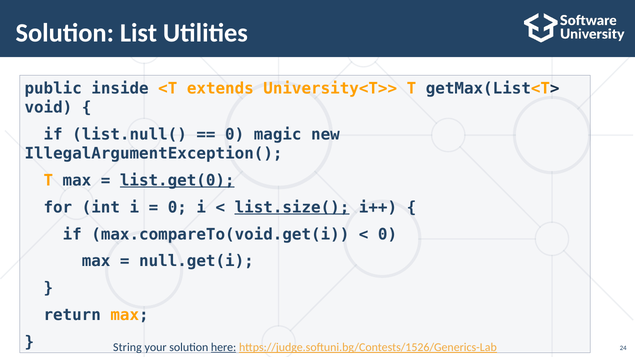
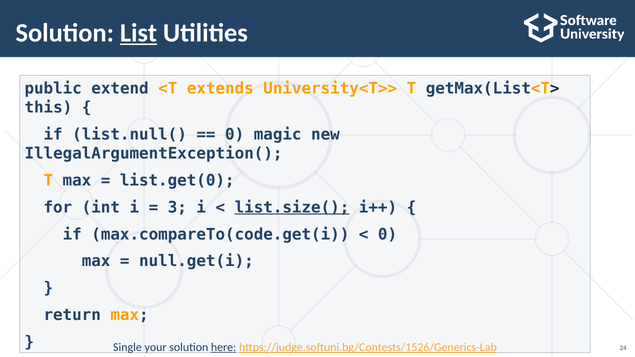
List underline: none -> present
inside: inside -> extend
void: void -> this
list.get(0 underline: present -> none
0 at (177, 207): 0 -> 3
max.compareTo(void.get(i: max.compareTo(void.get(i -> max.compareTo(code.get(i
String: String -> Single
